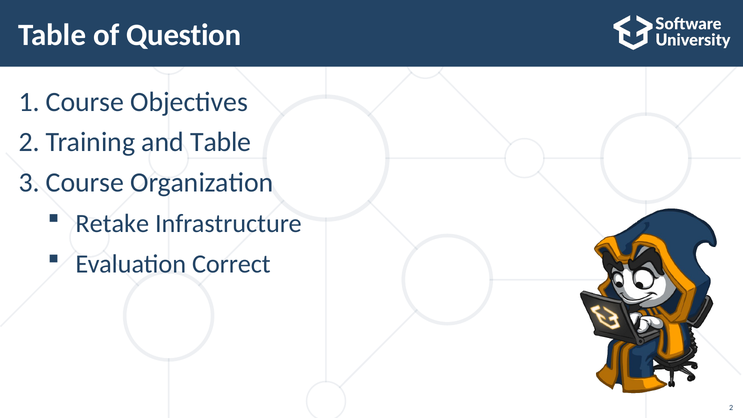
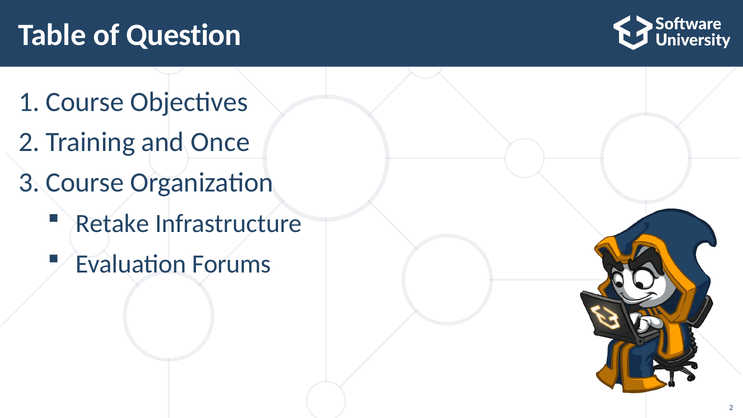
and Table: Table -> Once
Correct: Correct -> Forums
